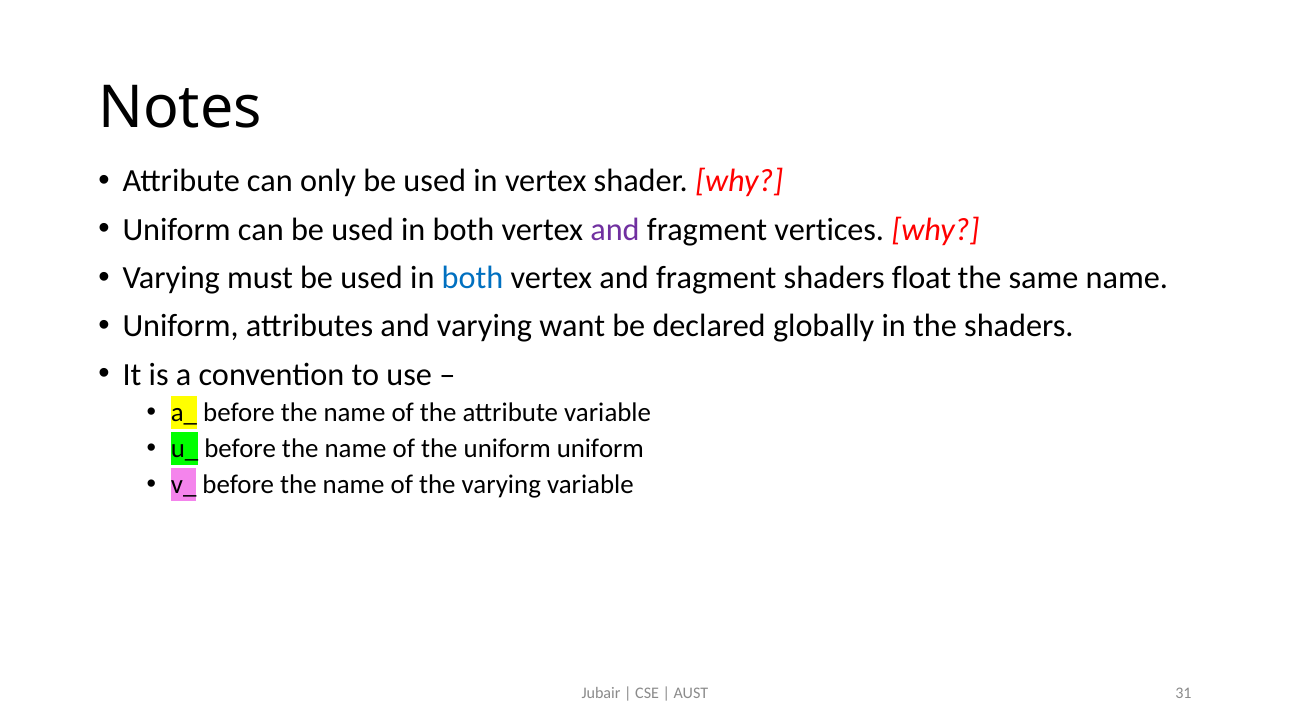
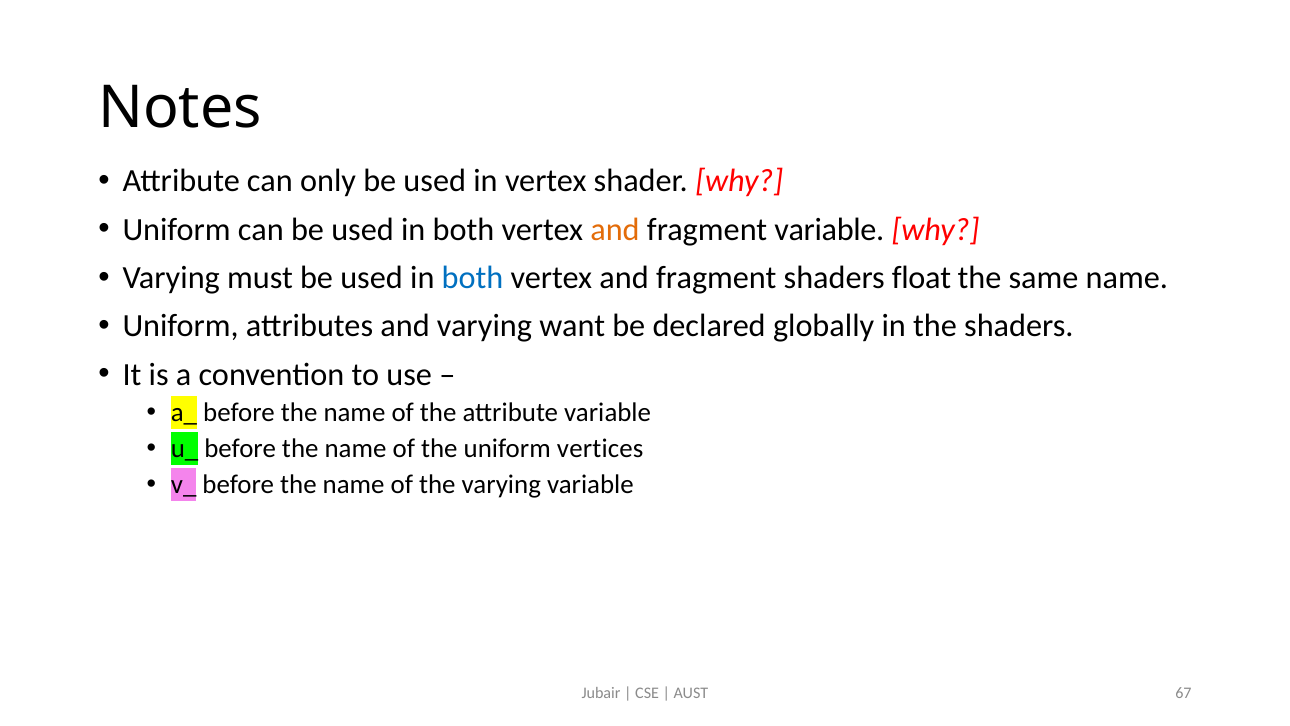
and at (615, 229) colour: purple -> orange
fragment vertices: vertices -> variable
uniform uniform: uniform -> vertices
31: 31 -> 67
